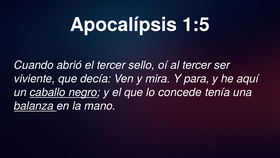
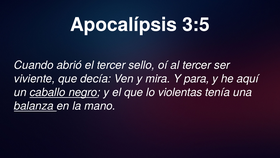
1:5: 1:5 -> 3:5
concede: concede -> violentas
